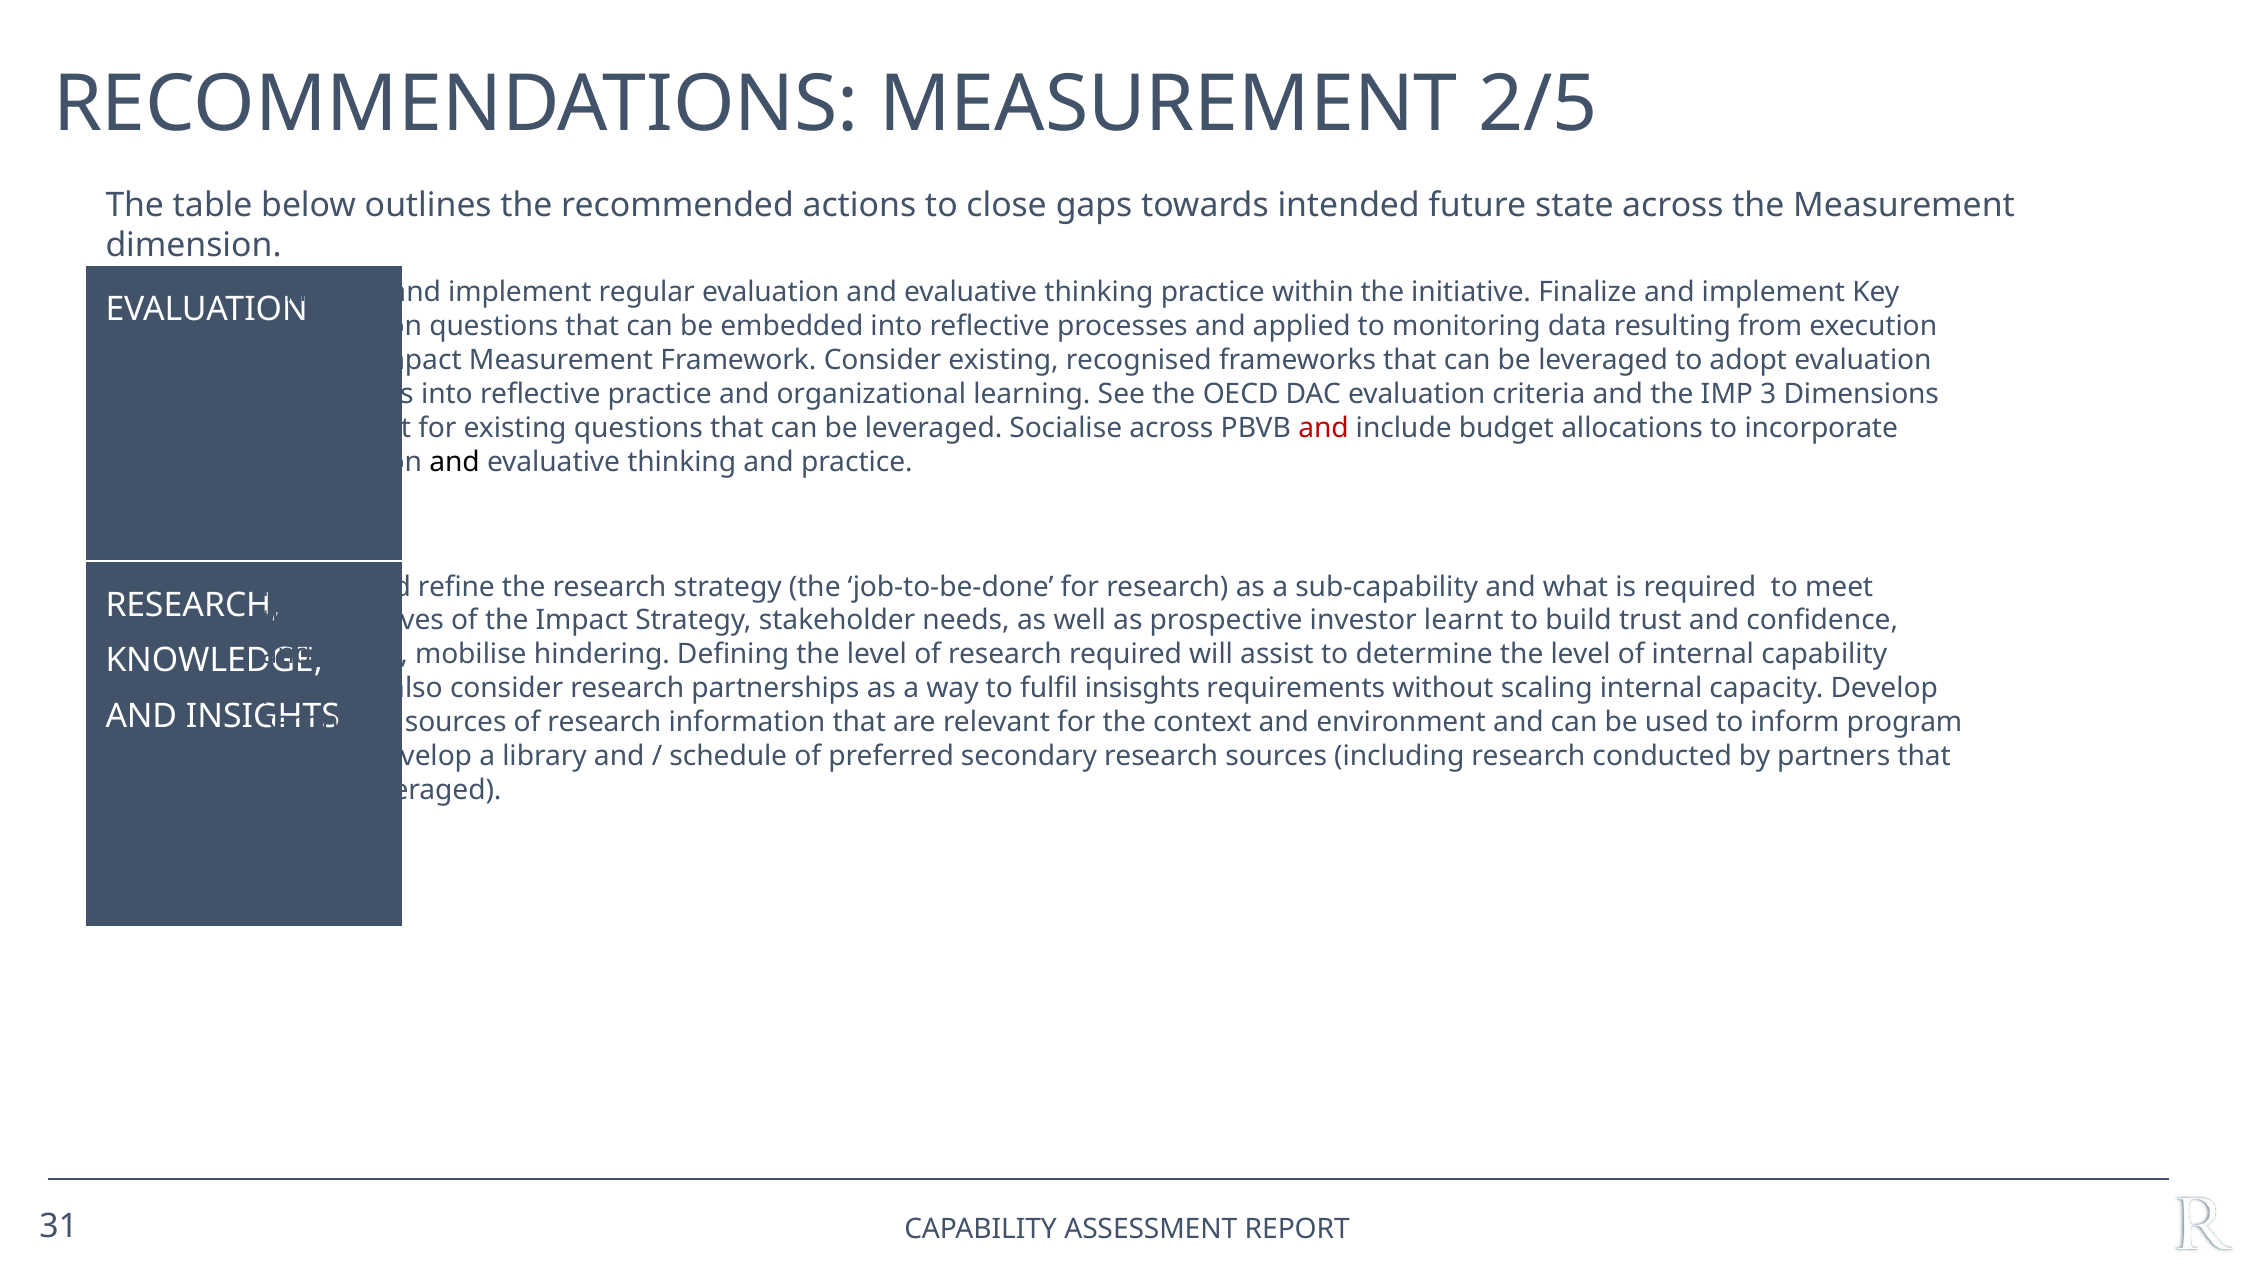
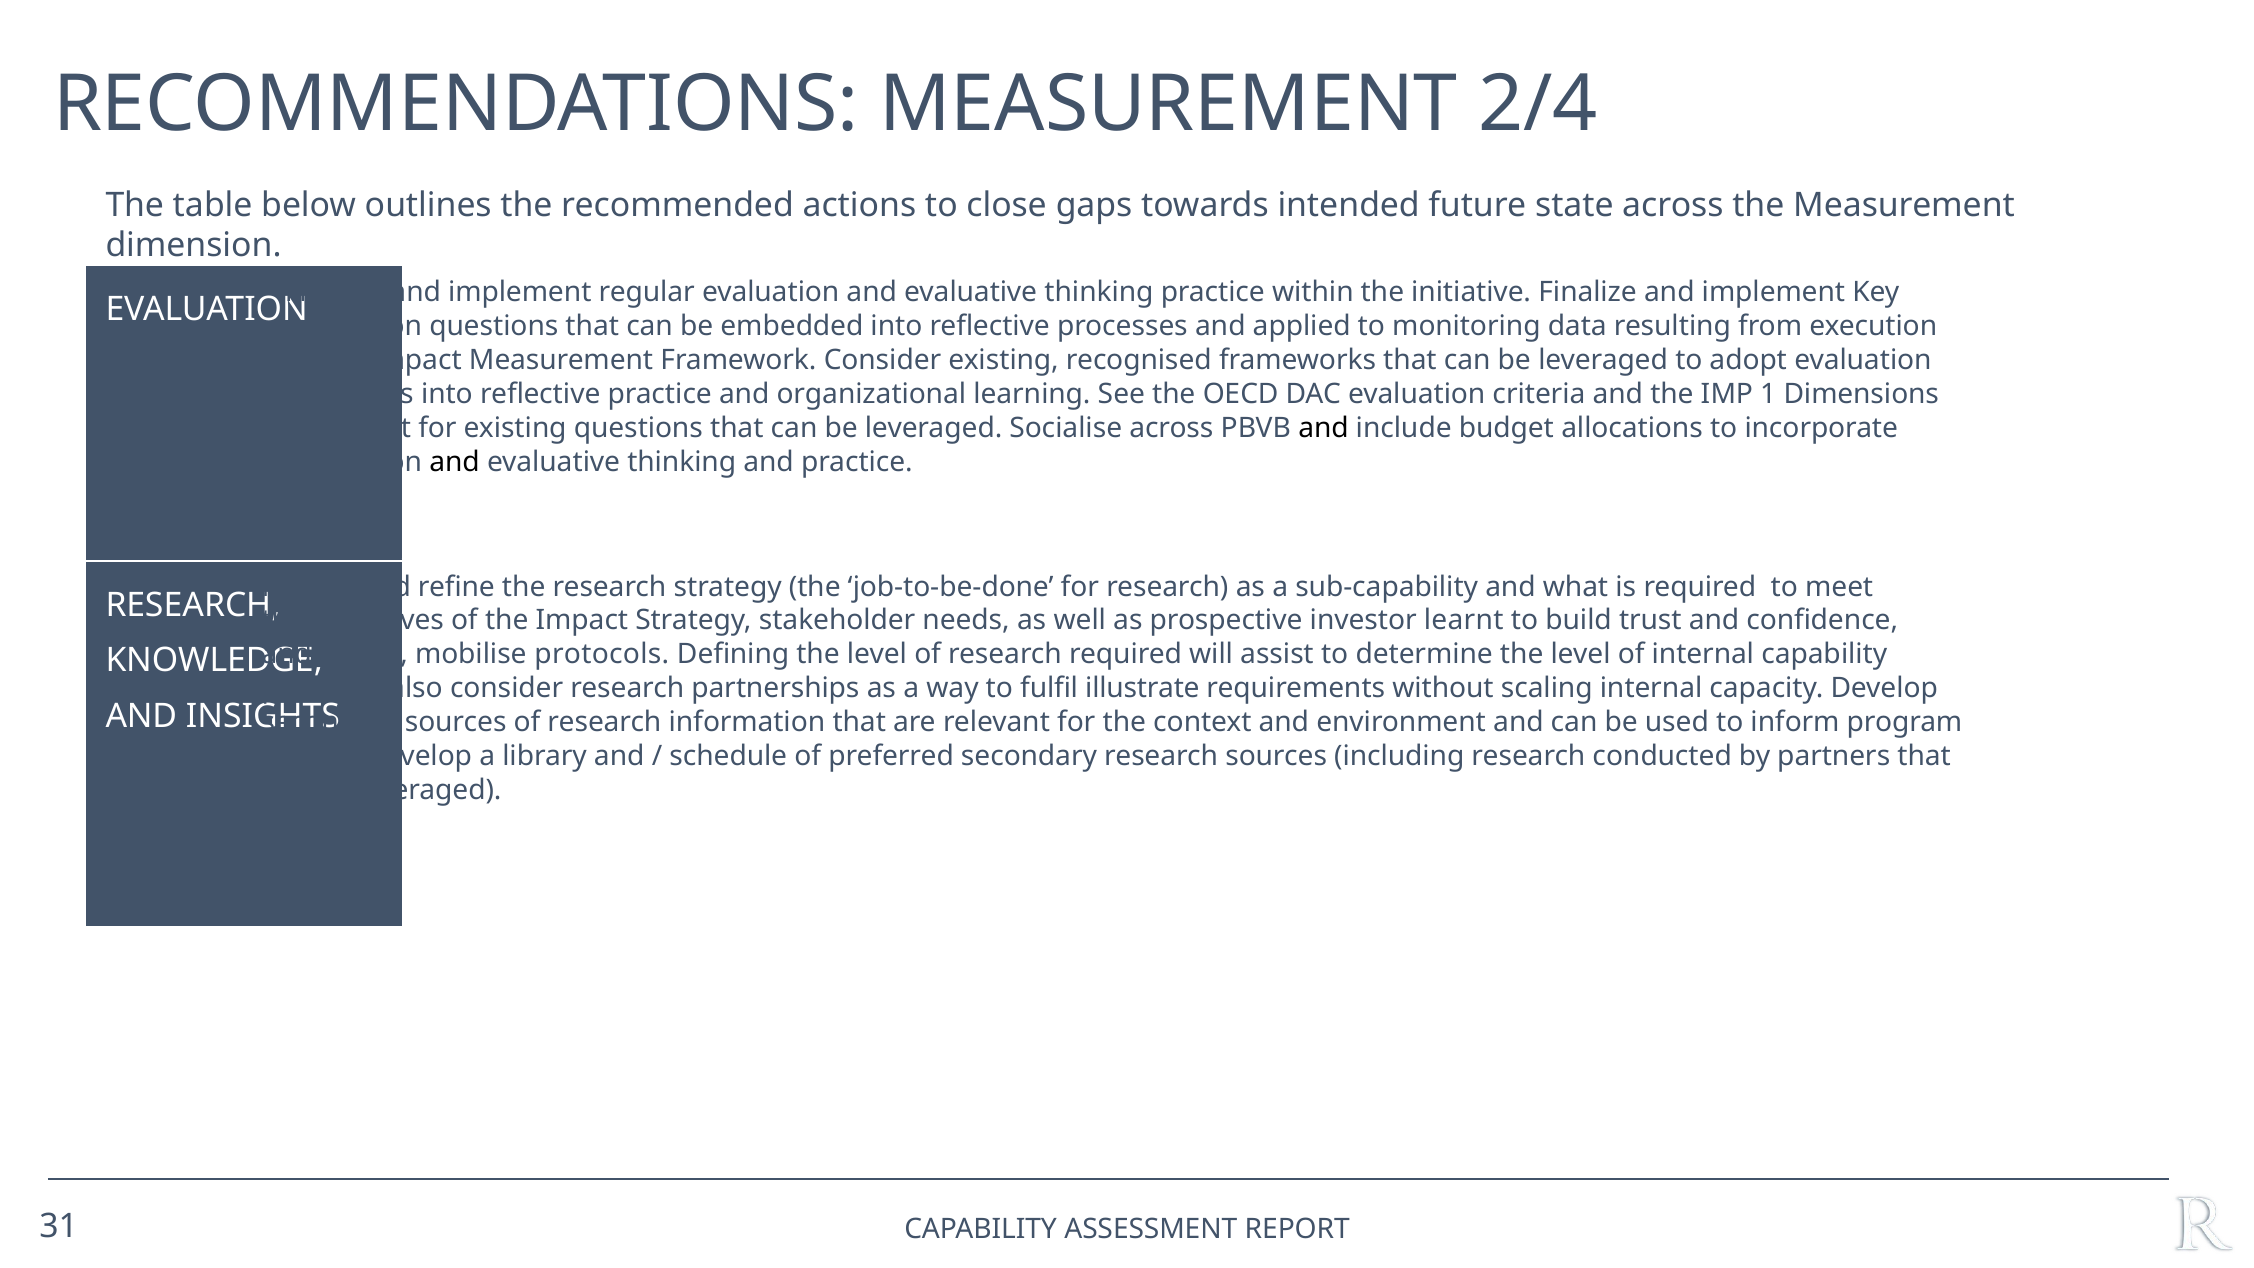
2/5: 2/5 -> 2/4
3: 3 -> 1
and at (1324, 428) colour: red -> black
hindering: hindering -> protocols
insisghts: insisghts -> illustrate
